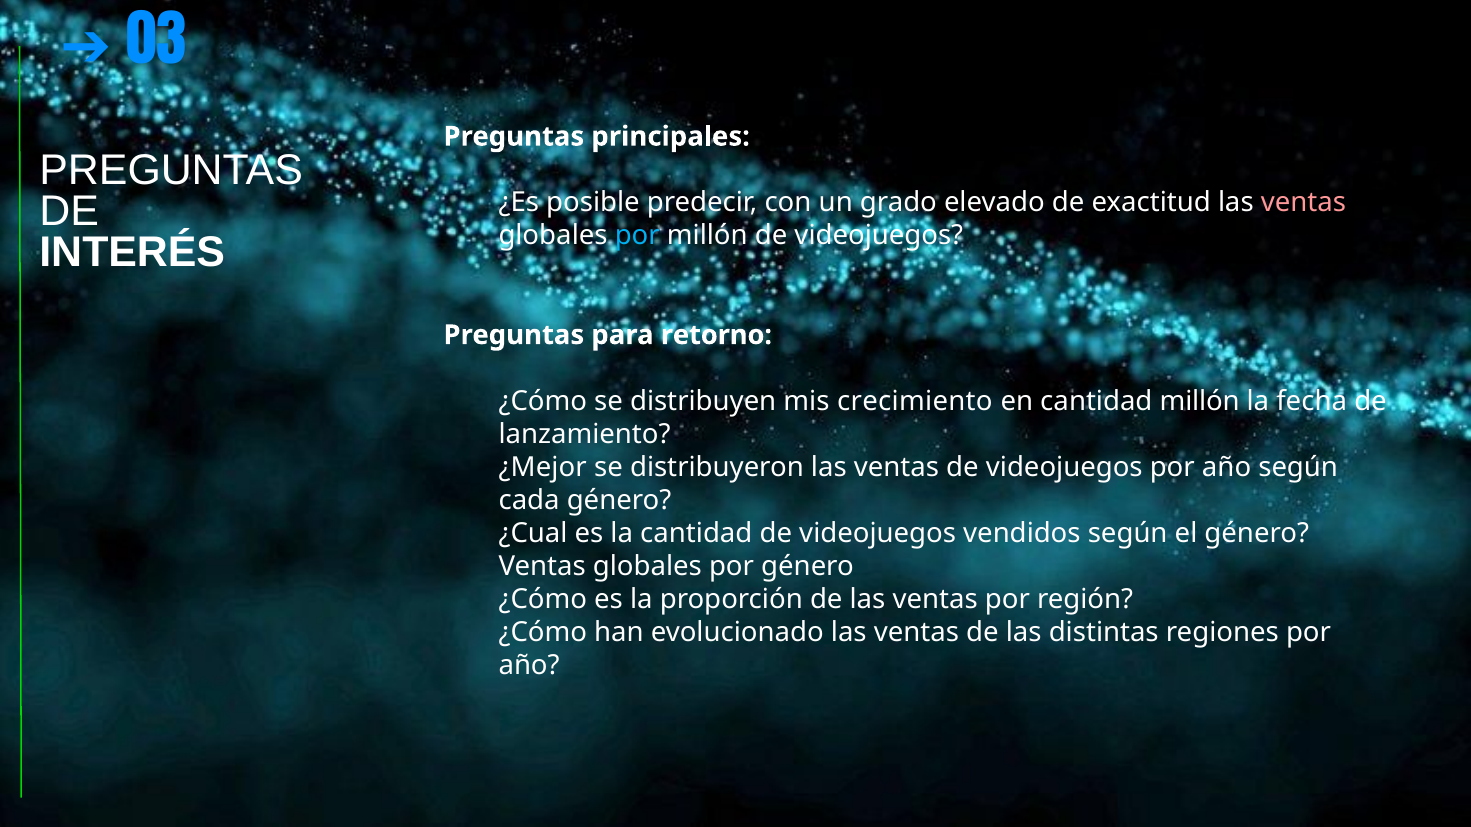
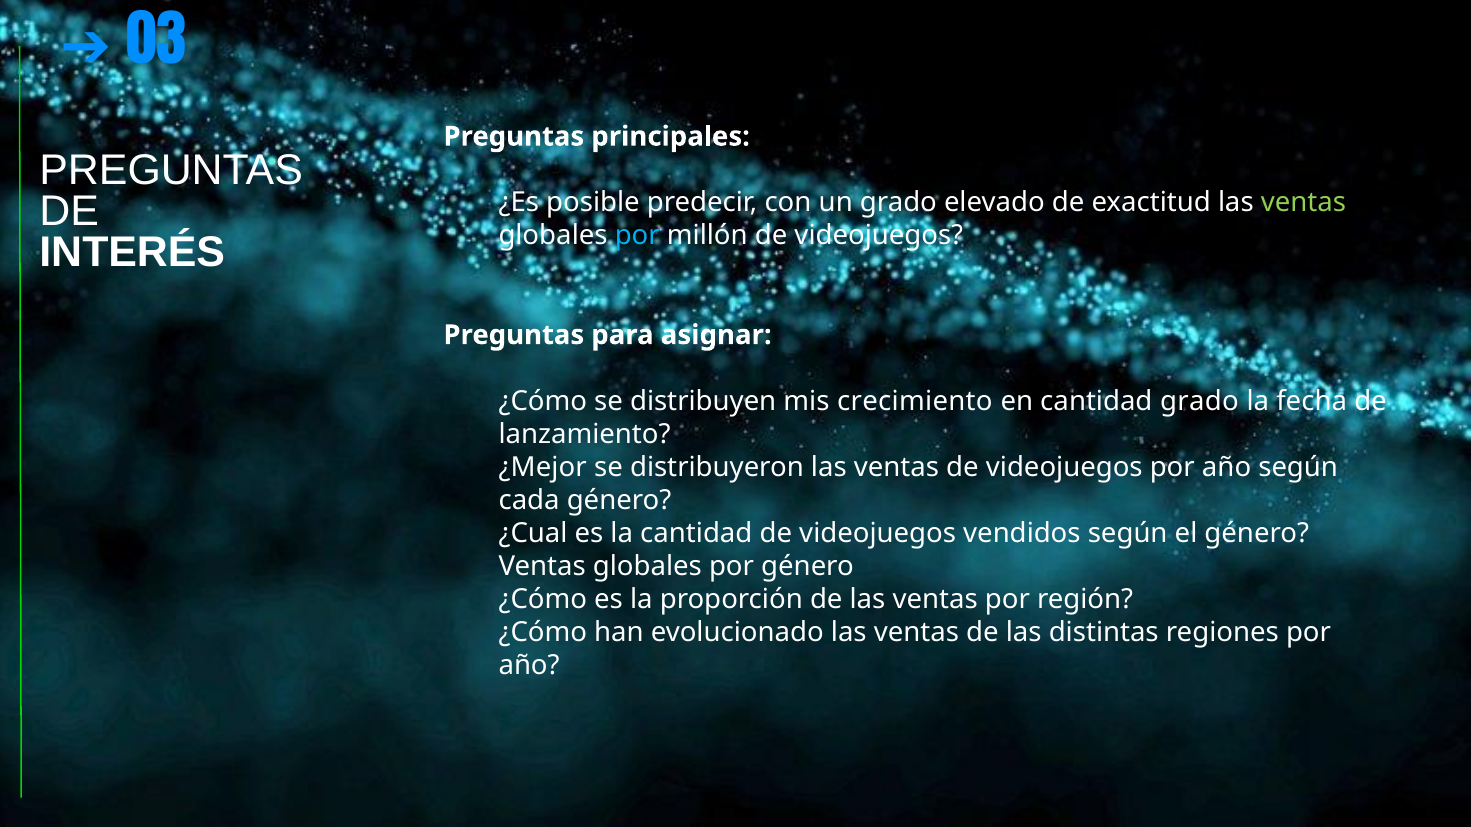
ventas at (1303, 203) colour: pink -> light green
retorno: retorno -> asignar
cantidad millón: millón -> grado
